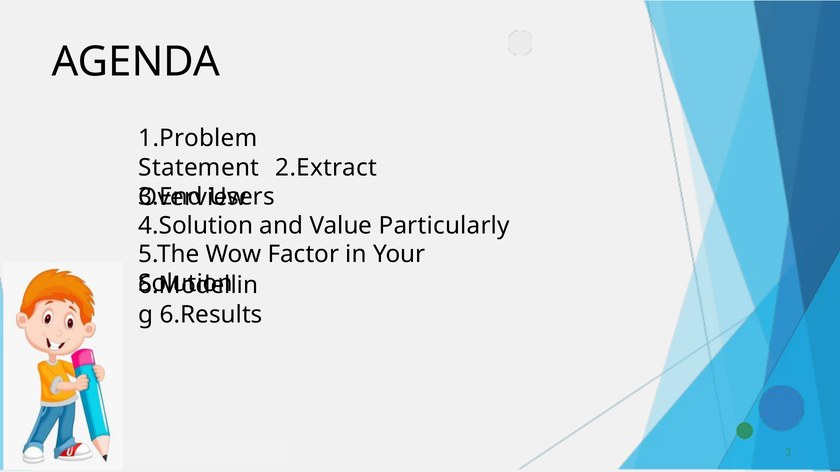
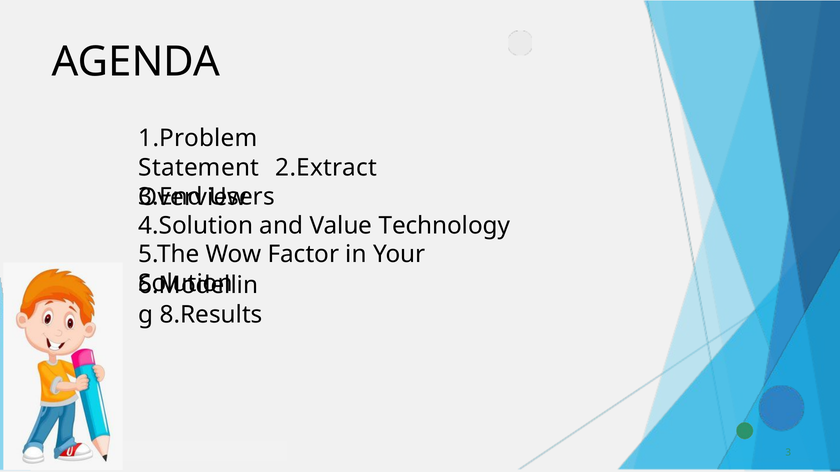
Particularly: Particularly -> Technology
6.Results: 6.Results -> 8.Results
